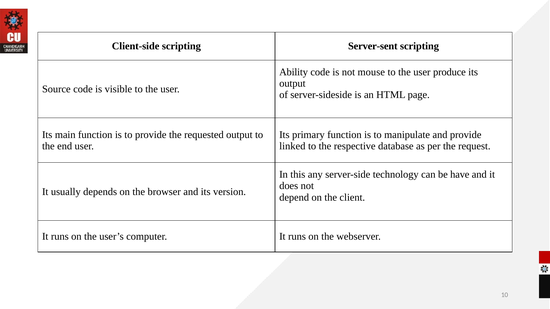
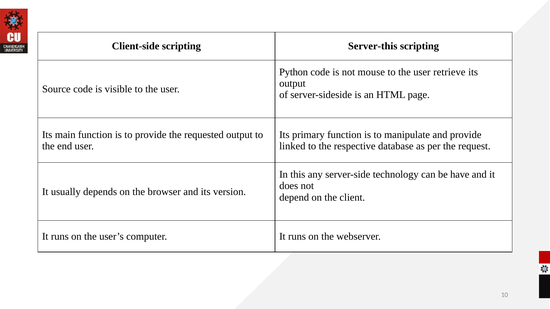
Server-sent: Server-sent -> Server-this
Ability: Ability -> Python
produce: produce -> retrieve
